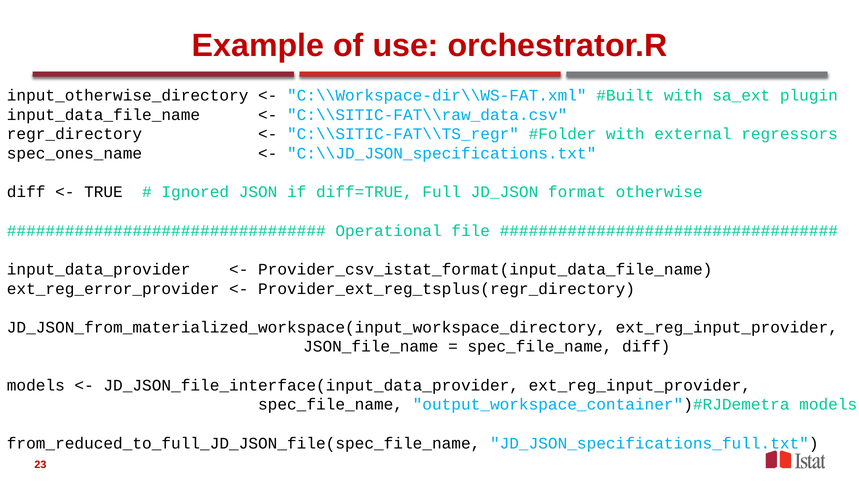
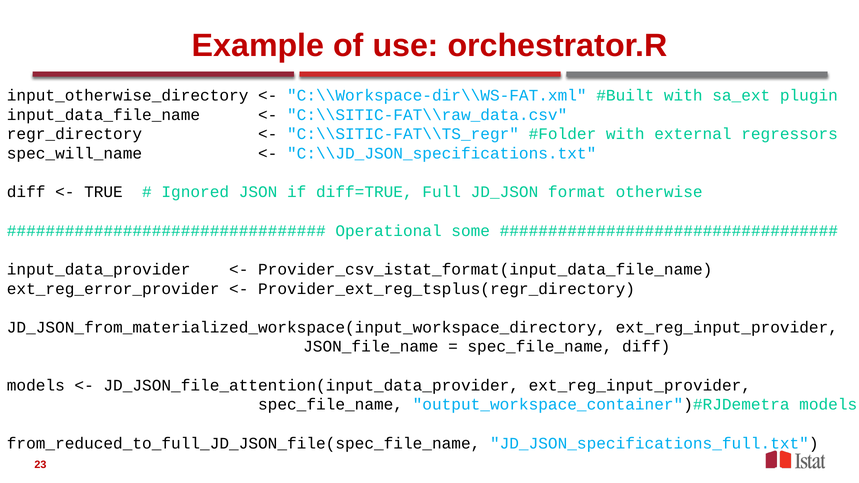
spec_ones_name: spec_ones_name -> spec_will_name
file: file -> some
JD_JSON_file_interface(input_data_provider: JD_JSON_file_interface(input_data_provider -> JD_JSON_file_attention(input_data_provider
